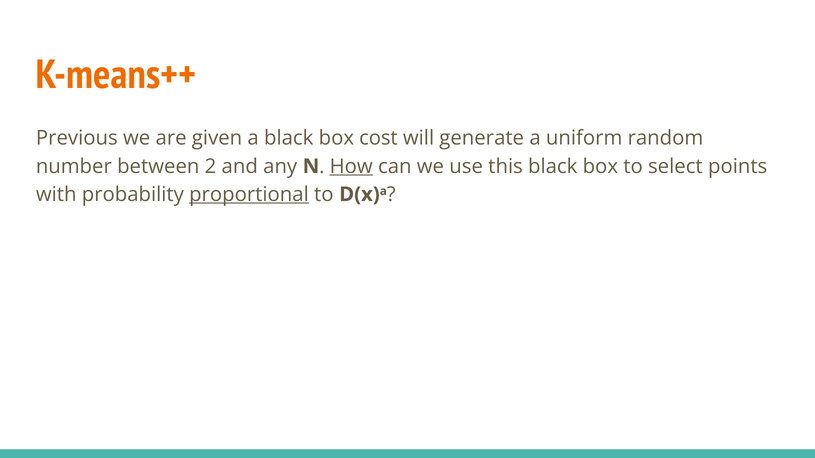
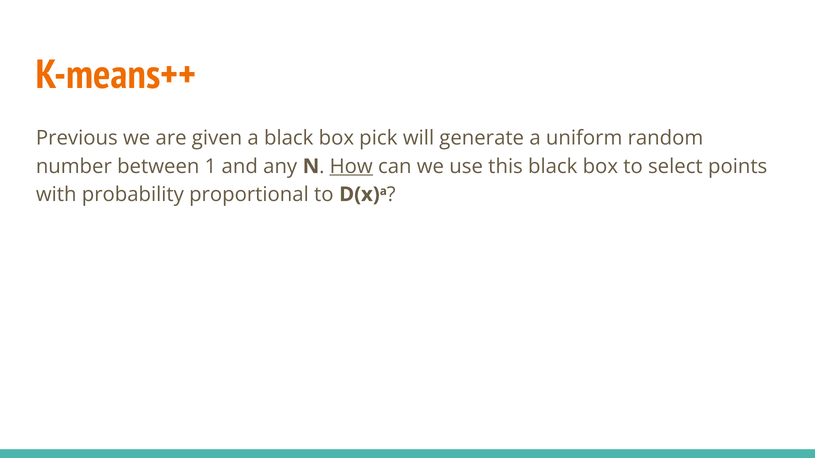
cost: cost -> pick
2: 2 -> 1
proportional underline: present -> none
